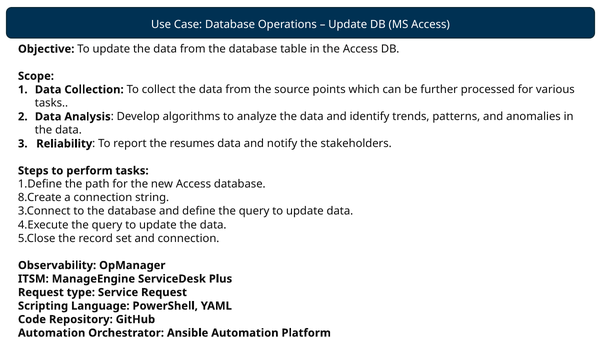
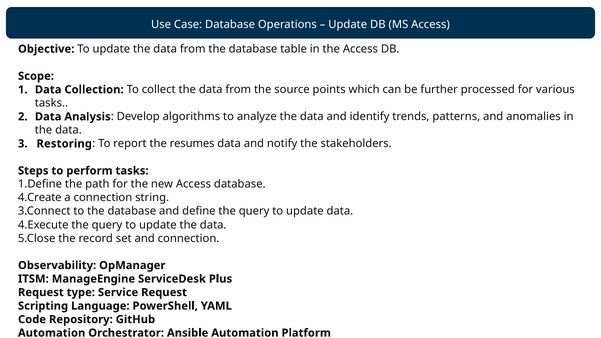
Reliability: Reliability -> Restoring
8.Create: 8.Create -> 4.Create
